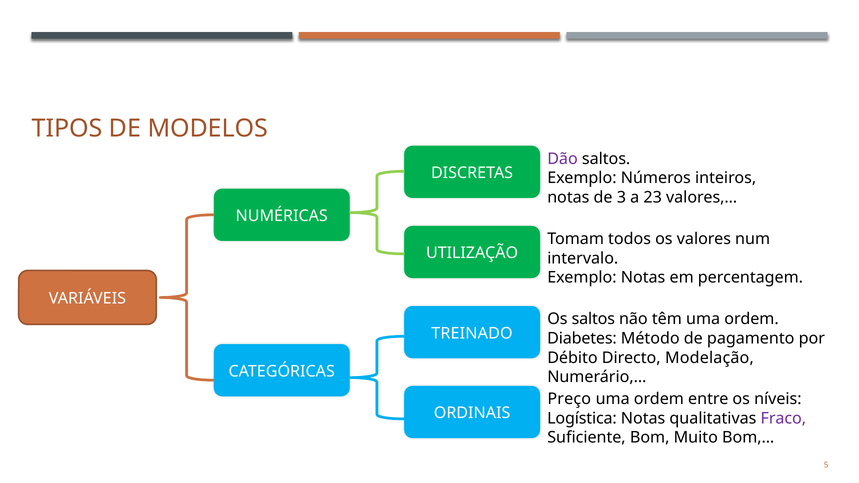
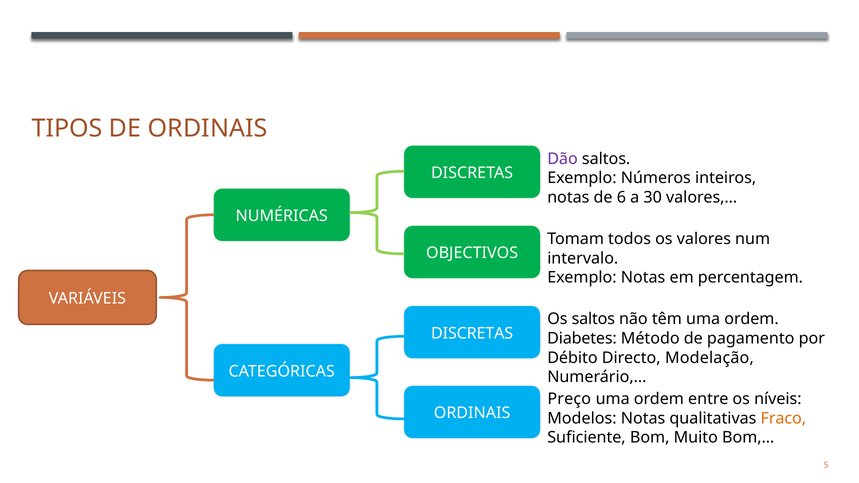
DE MODELOS: MODELOS -> ORDINAIS
3: 3 -> 6
23: 23 -> 30
UTILIZAÇÃO: UTILIZAÇÃO -> OBJECTIVOS
TREINADO at (472, 333): TREINADO -> DISCRETAS
Logística: Logística -> Modelos
Fraco colour: purple -> orange
